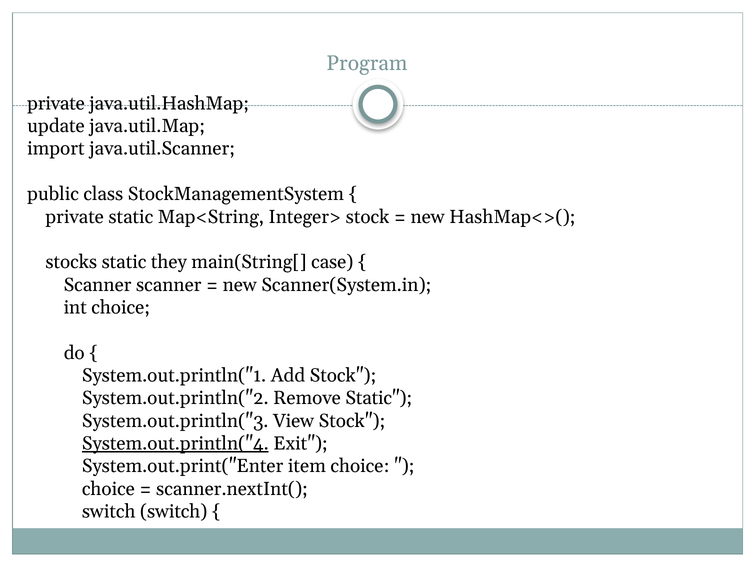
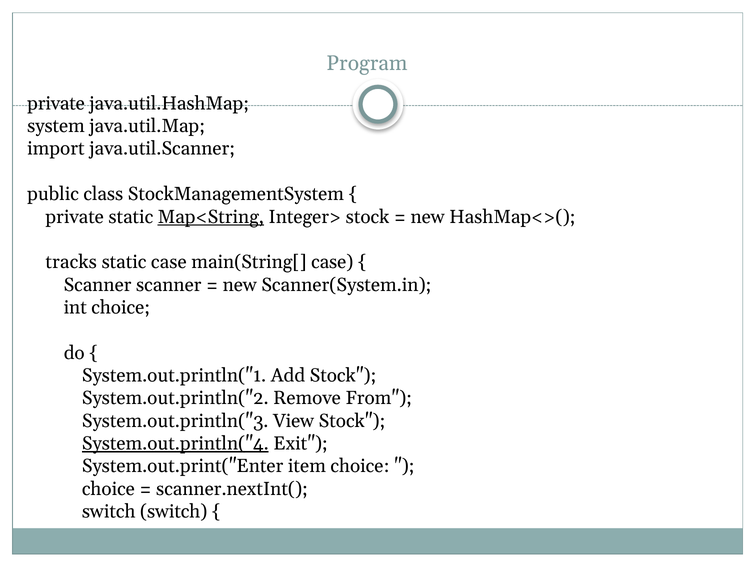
update: update -> system
Map<String underline: none -> present
stocks: stocks -> tracks
static they: they -> case
Remove Static: Static -> From
